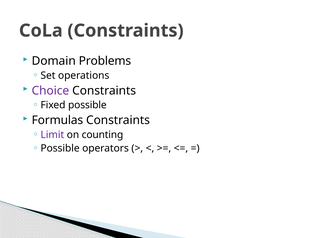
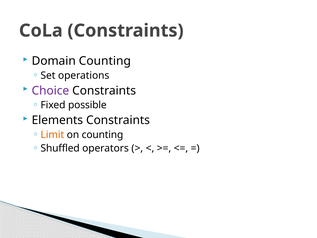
Domain Problems: Problems -> Counting
Formulas: Formulas -> Elements
Limit colour: purple -> orange
Possible at (60, 148): Possible -> Shuffled
